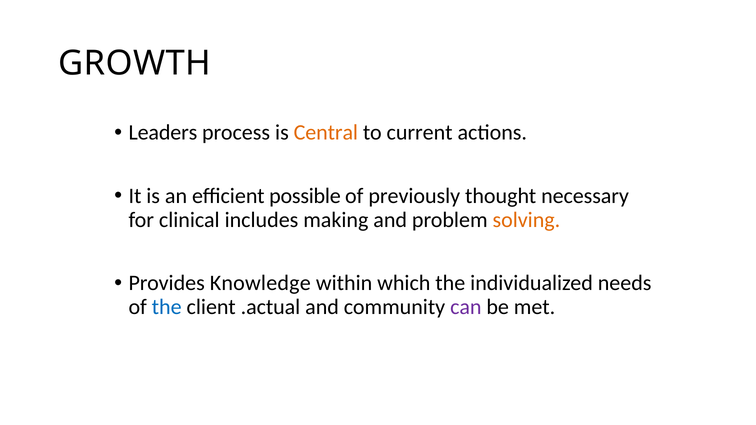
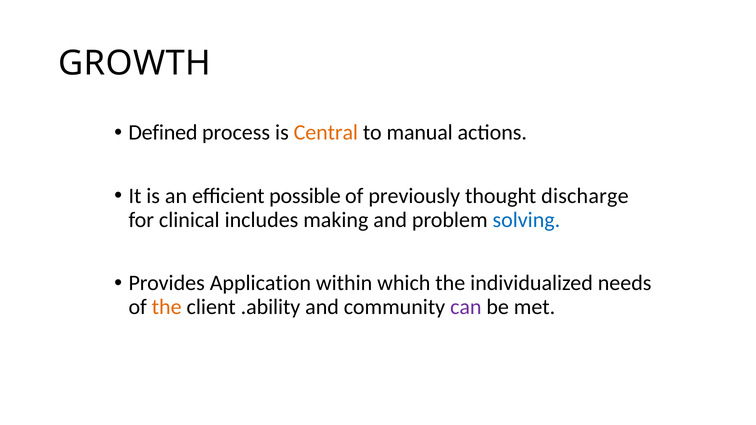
Leaders: Leaders -> Defined
current: current -> manual
necessary: necessary -> discharge
solving colour: orange -> blue
Knowledge: Knowledge -> Application
the at (167, 307) colour: blue -> orange
.actual: .actual -> .ability
